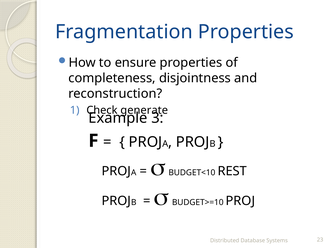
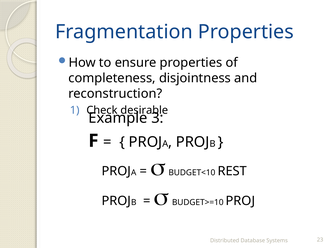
generate: generate -> desirable
